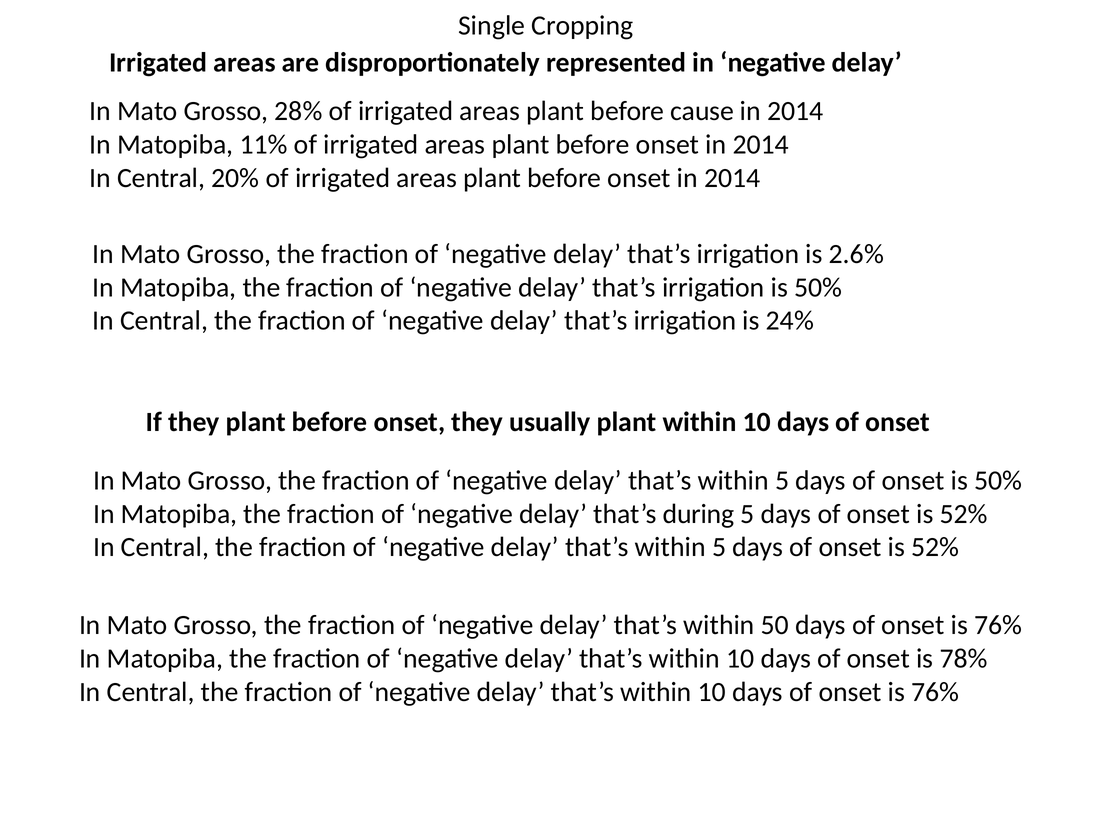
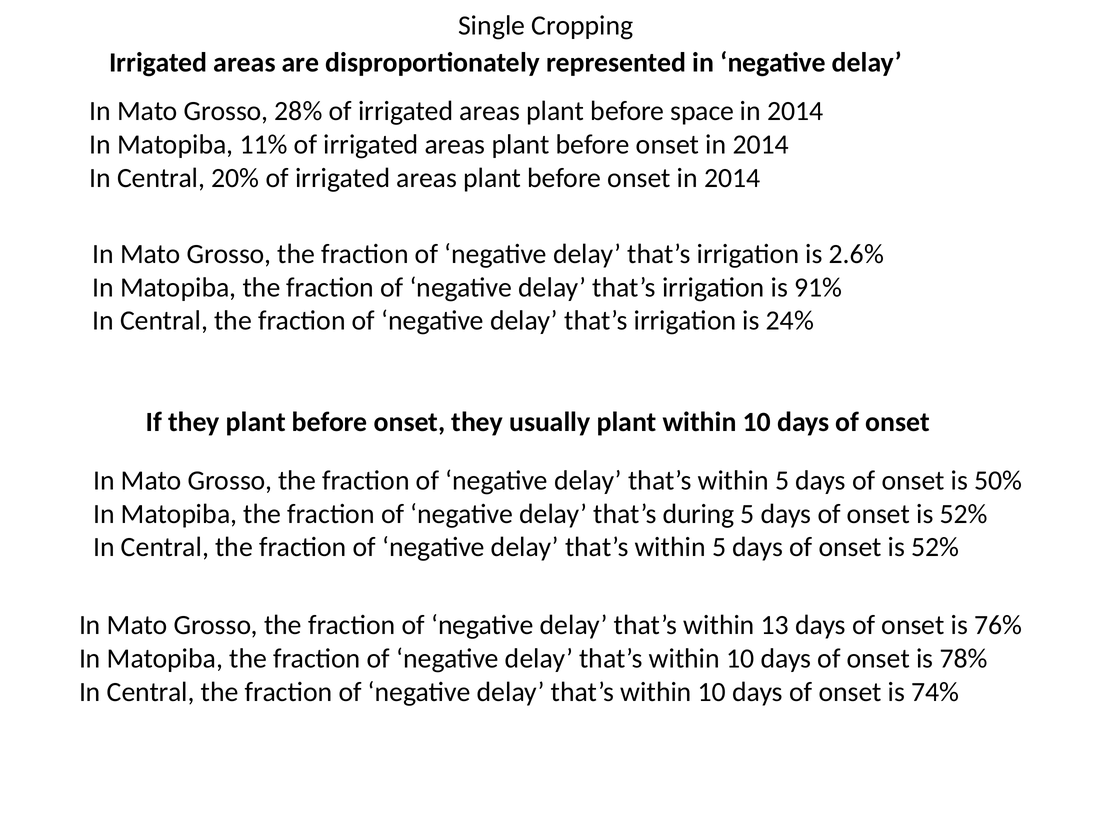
cause: cause -> space
irrigation is 50%: 50% -> 91%
50: 50 -> 13
76% at (935, 692): 76% -> 74%
